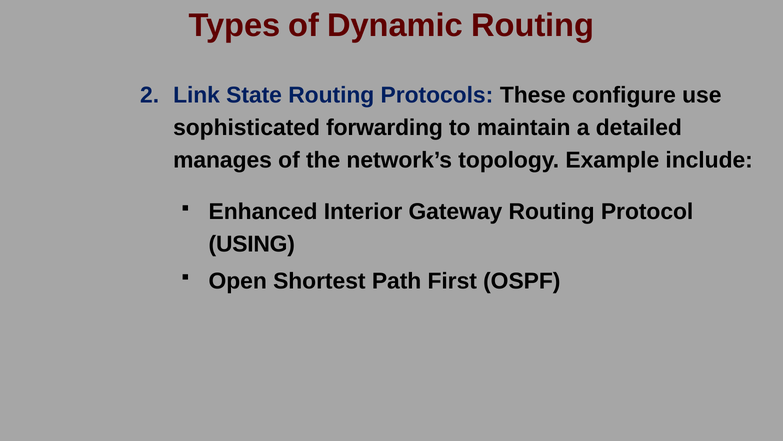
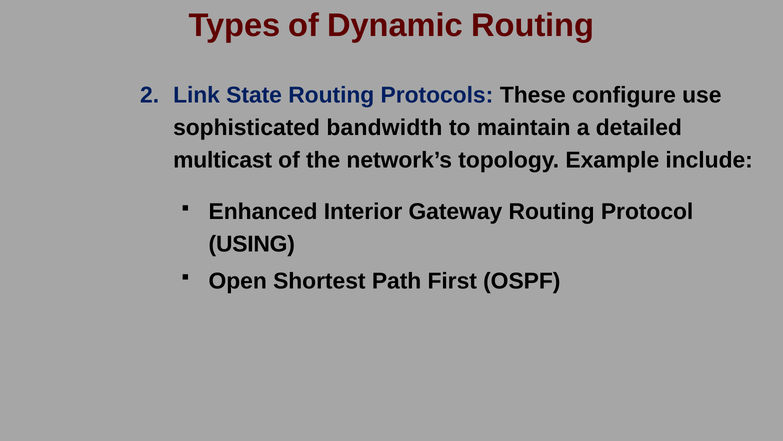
forwarding: forwarding -> bandwidth
manages: manages -> multicast
